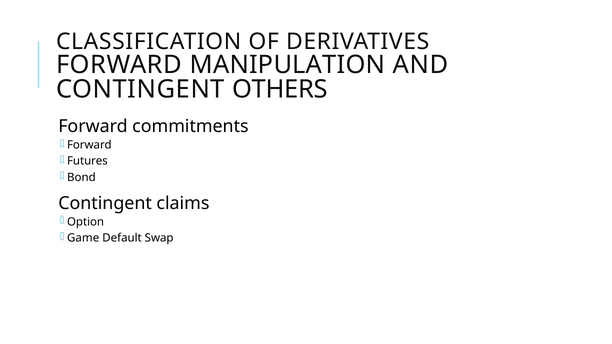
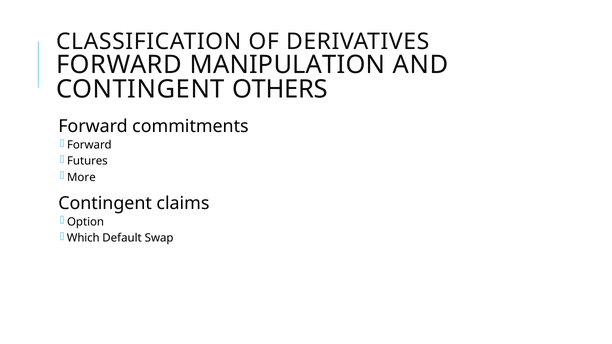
Bond: Bond -> More
Game: Game -> Which
